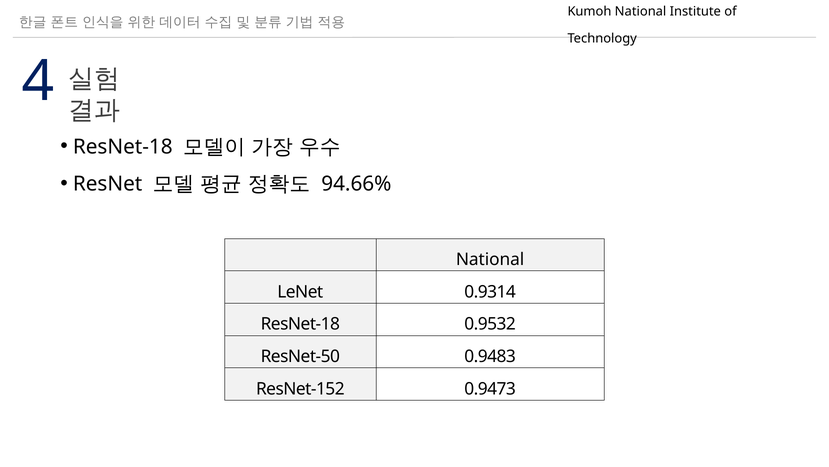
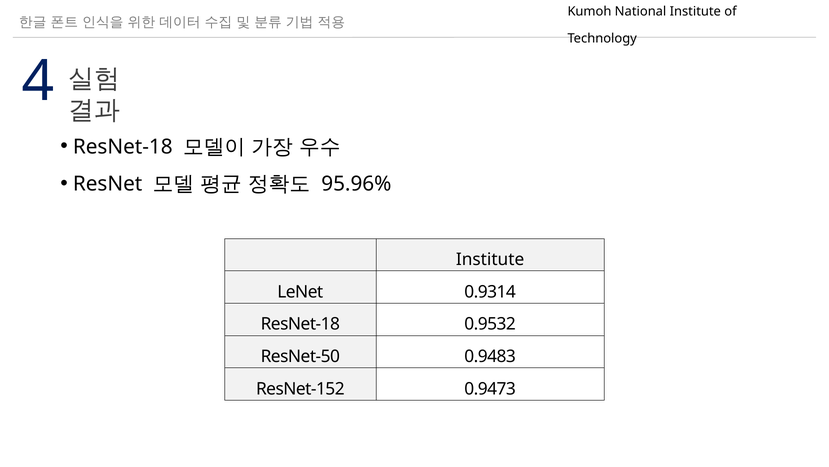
94.66%: 94.66% -> 95.96%
National at (490, 259): National -> Institute
